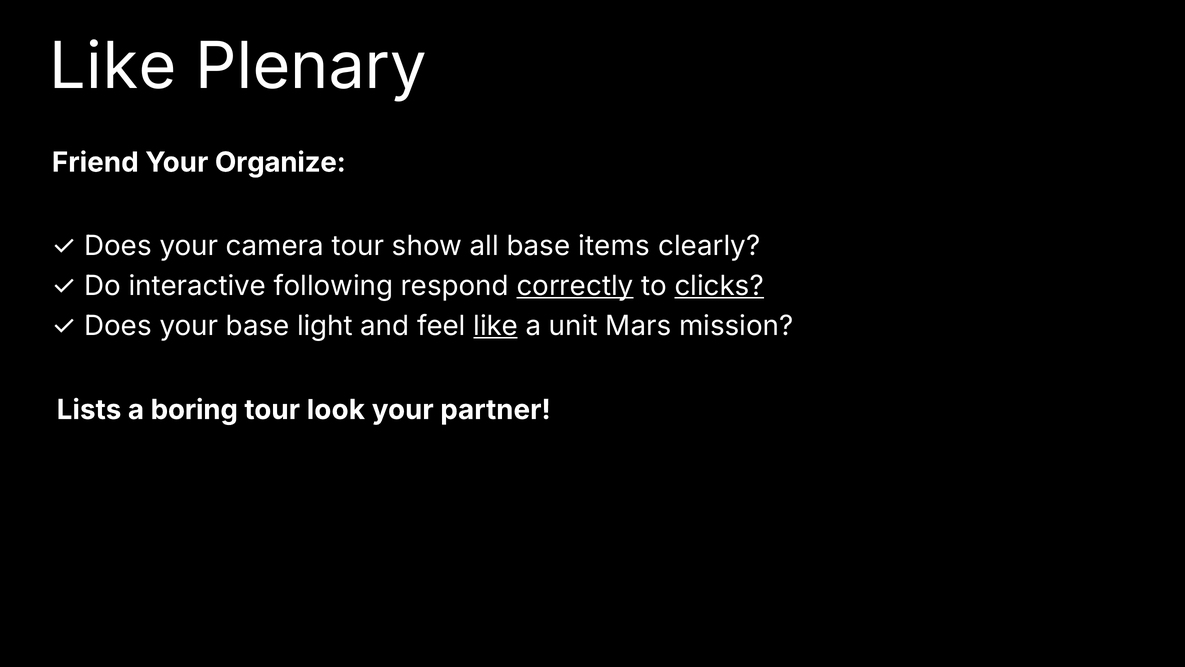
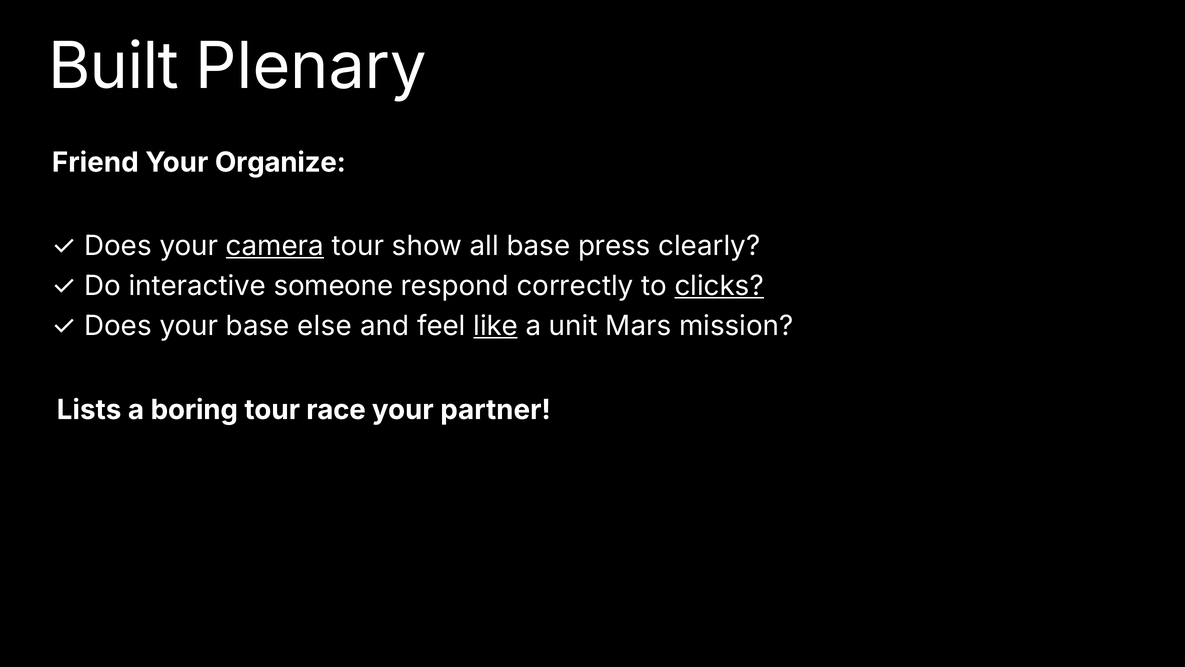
Like at (113, 67): Like -> Built
camera underline: none -> present
items: items -> press
following: following -> someone
correctly underline: present -> none
light: light -> else
look: look -> race
